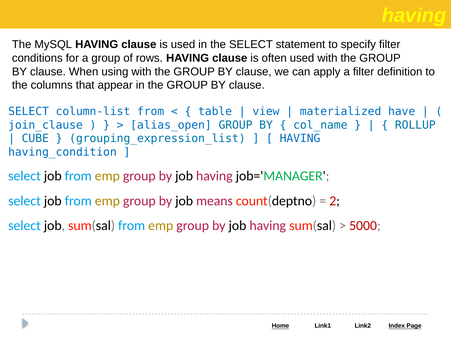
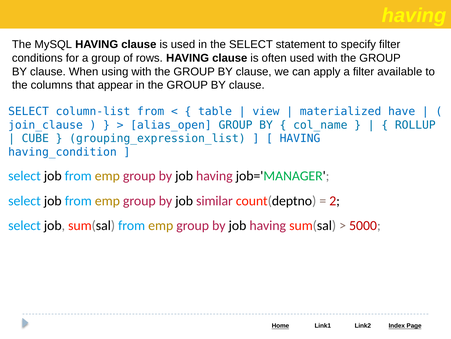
definition: definition -> available
means: means -> similar
